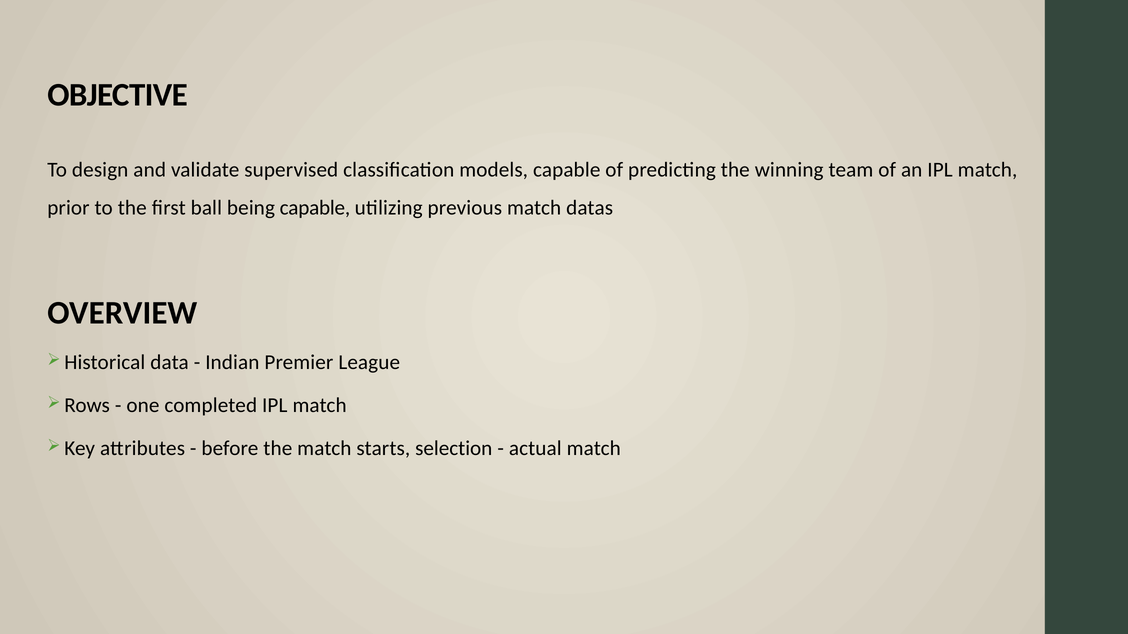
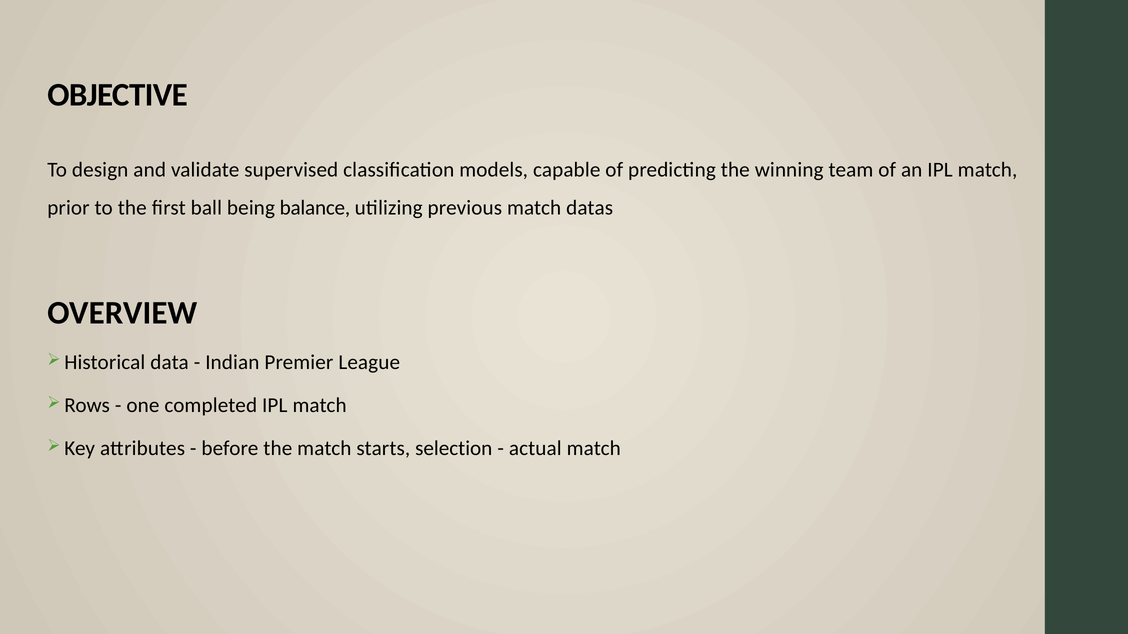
being capable: capable -> balance
